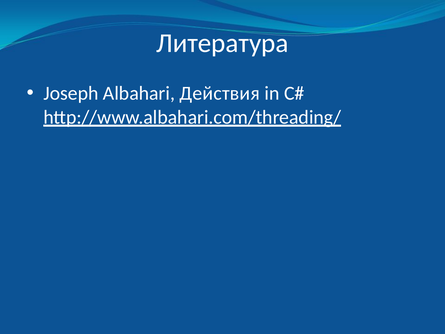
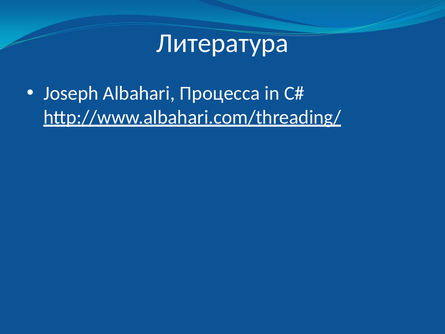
Действия: Действия -> Процесса
